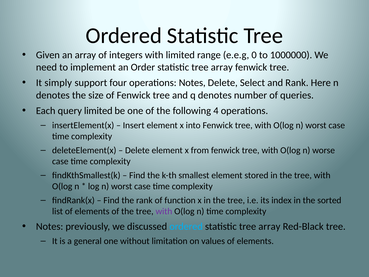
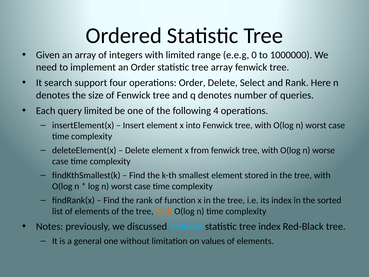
simply: simply -> search
operations Notes: Notes -> Order
with at (164, 211) colour: purple -> orange
array at (269, 226): array -> index
